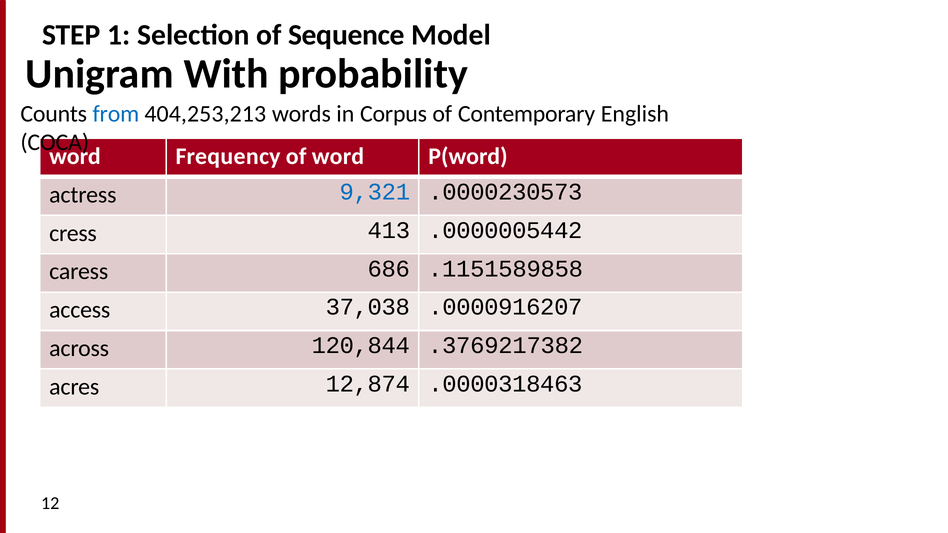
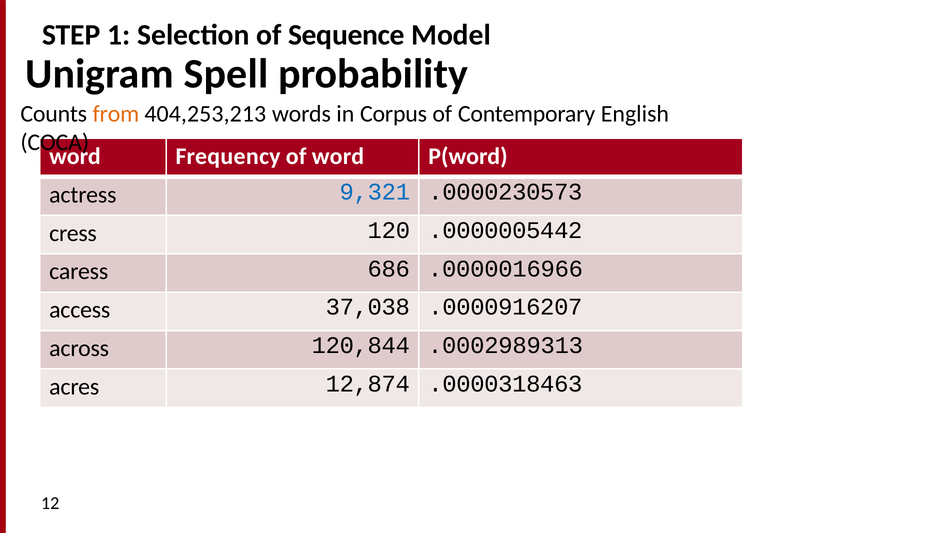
With: With -> Spell
from colour: blue -> orange
413: 413 -> 120
.1151589858: .1151589858 -> .0000016966
.3769217382: .3769217382 -> .0002989313
